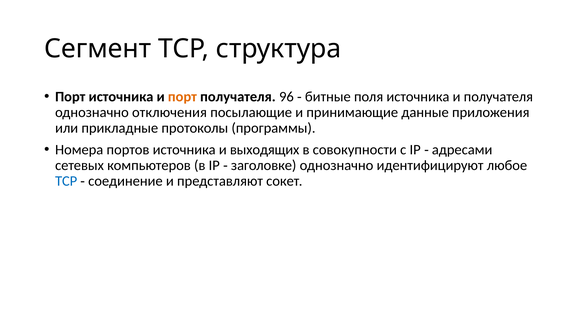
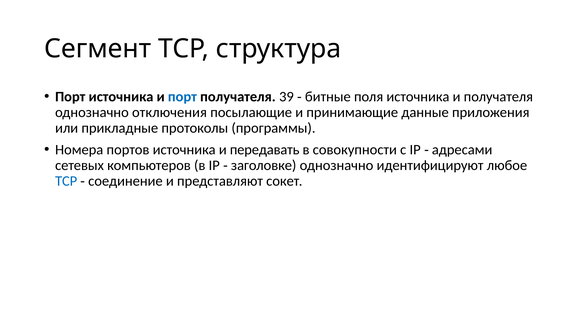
порт at (182, 97) colour: orange -> blue
96: 96 -> 39
выходящих: выходящих -> передавать
